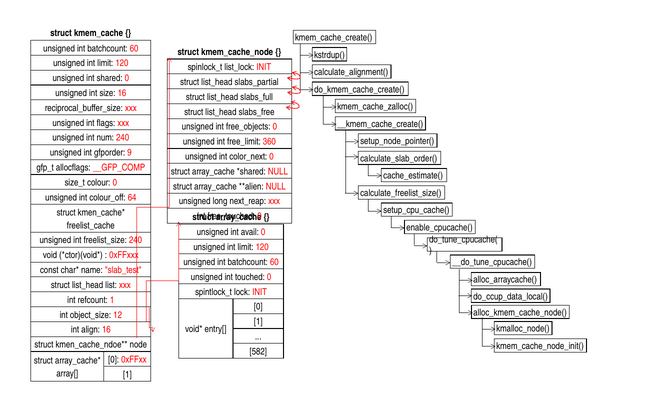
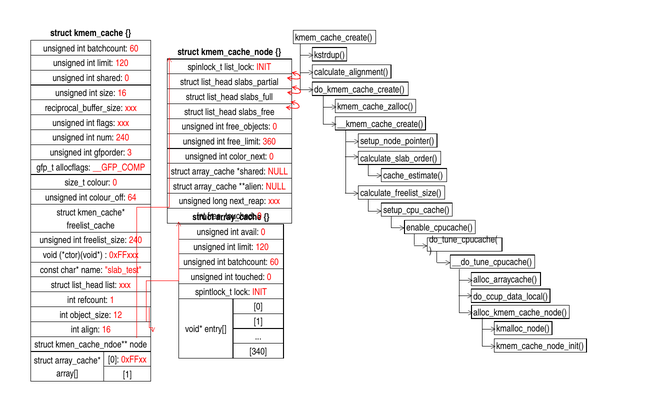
9: 9 -> 3
582: 582 -> 340
